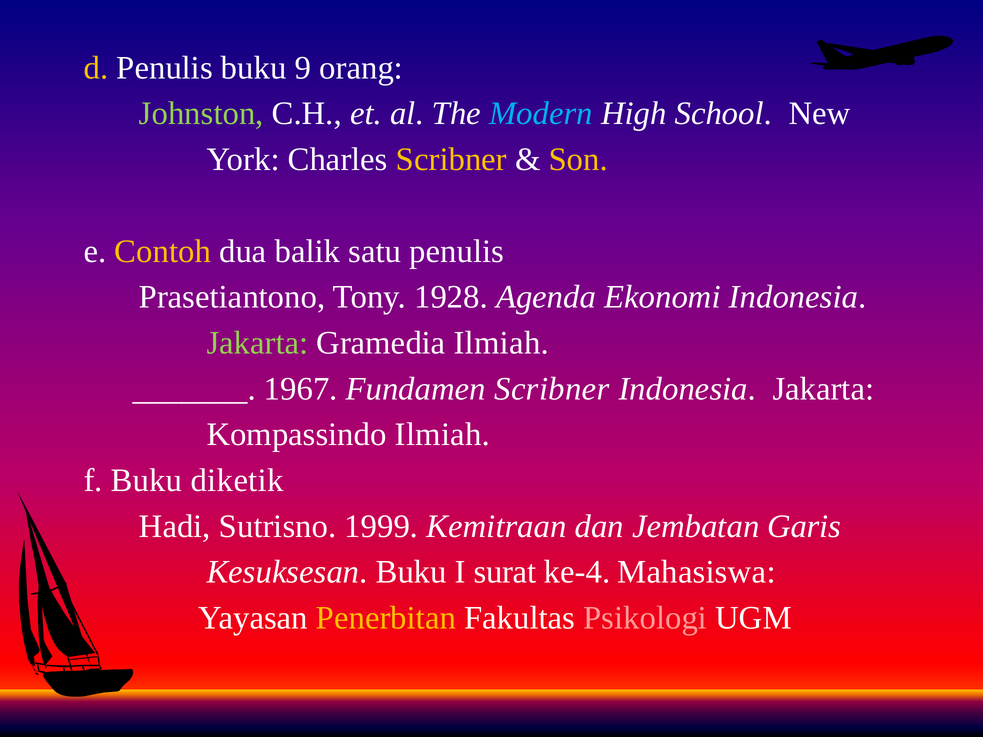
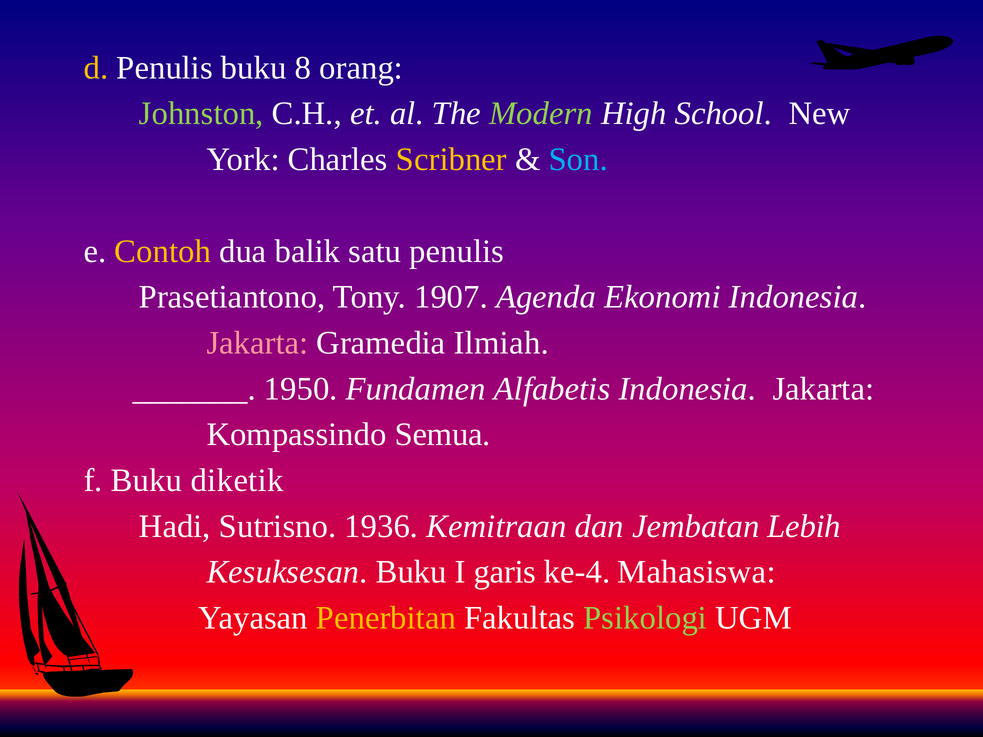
9: 9 -> 8
Modern colour: light blue -> light green
Son colour: yellow -> light blue
1928: 1928 -> 1907
Jakarta at (257, 343) colour: light green -> pink
1967: 1967 -> 1950
Fundamen Scribner: Scribner -> Alfabetis
Kompassindo Ilmiah: Ilmiah -> Semua
1999: 1999 -> 1936
Garis: Garis -> Lebih
surat: surat -> garis
Psikologi colour: pink -> light green
